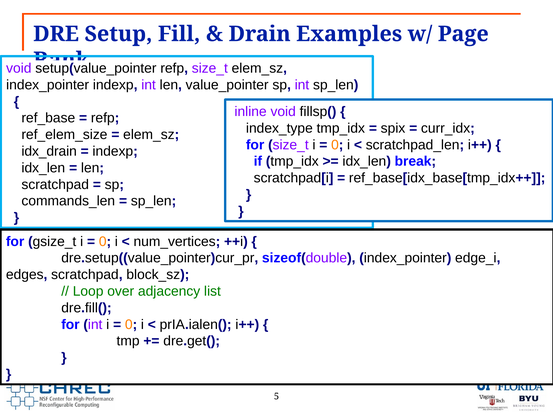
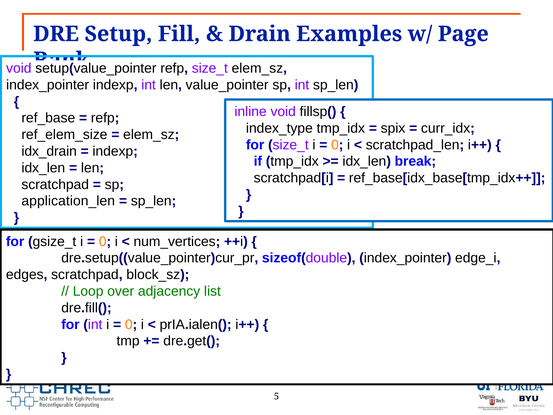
commands_len: commands_len -> application_len
